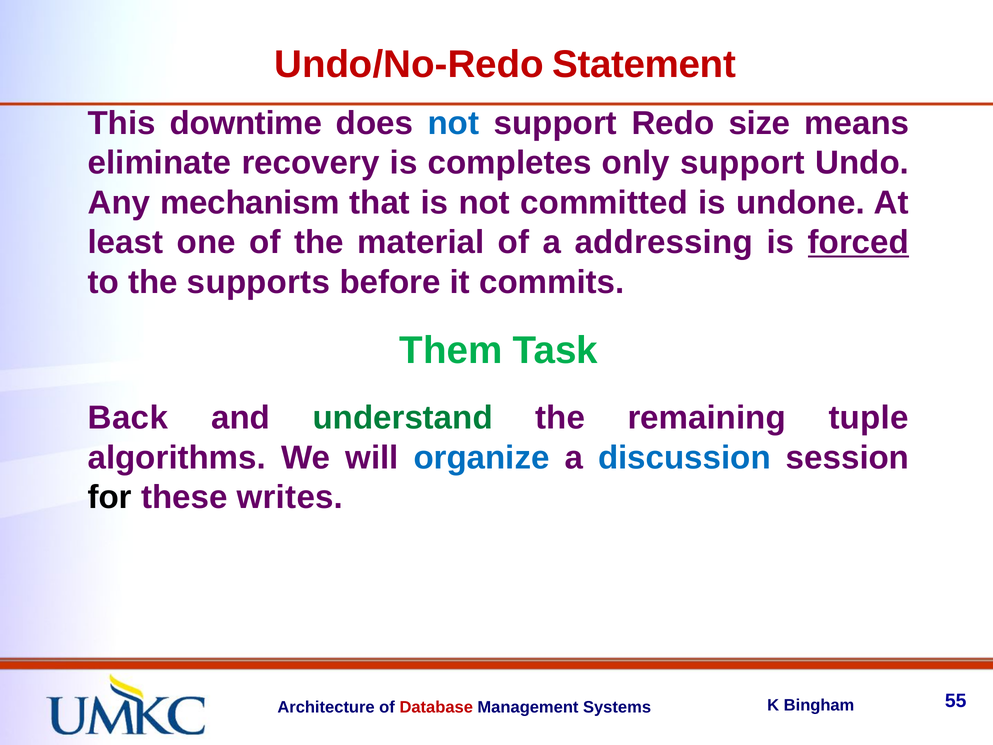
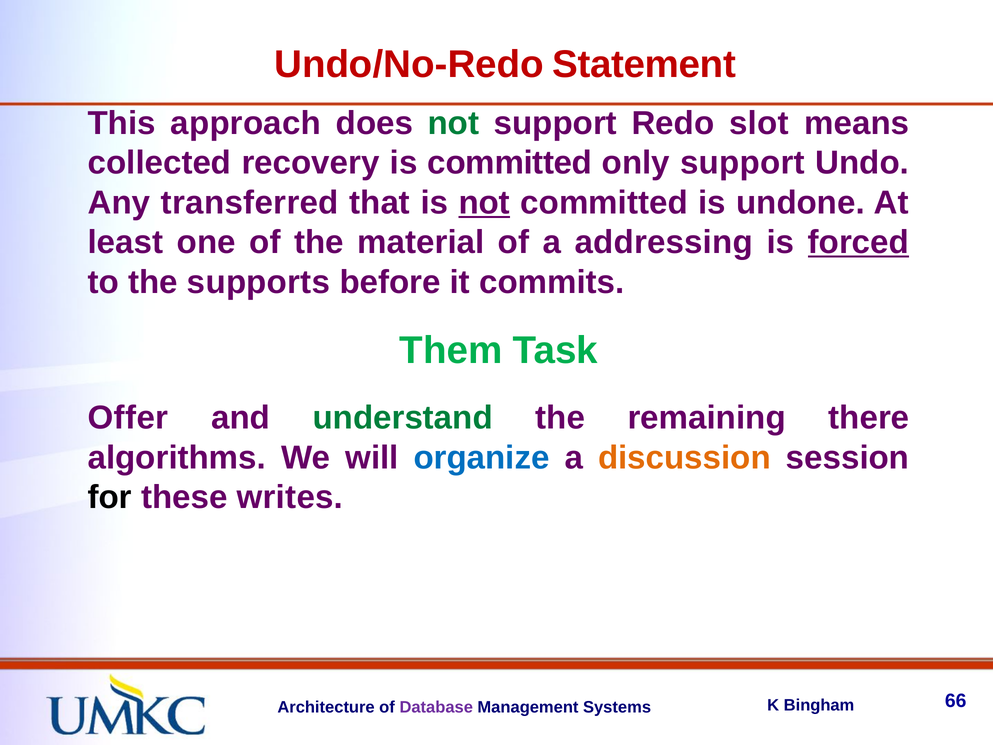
downtime: downtime -> approach
not at (453, 123) colour: blue -> green
size: size -> slot
eliminate: eliminate -> collected
is completes: completes -> committed
mechanism: mechanism -> transferred
not at (484, 203) underline: none -> present
Back: Back -> Offer
tuple: tuple -> there
discussion colour: blue -> orange
Database colour: red -> purple
55: 55 -> 66
